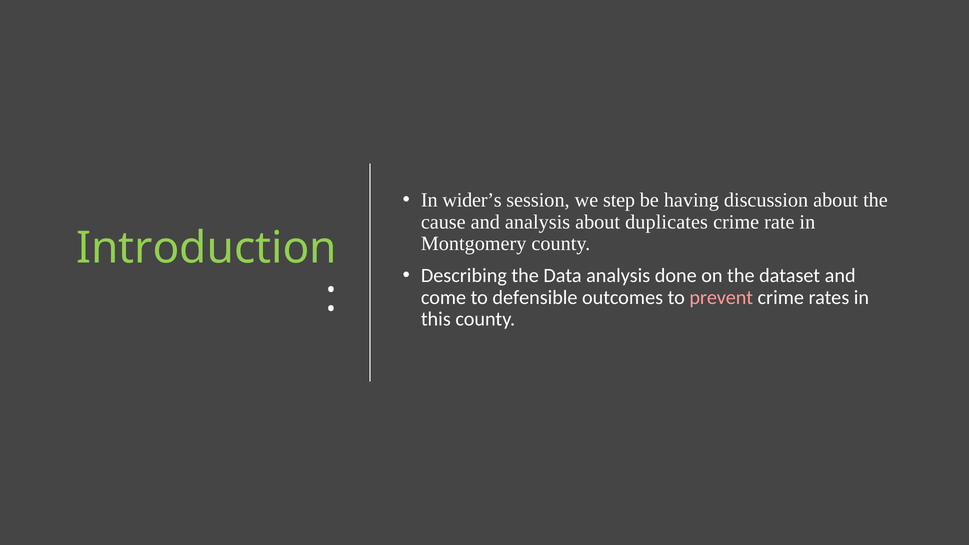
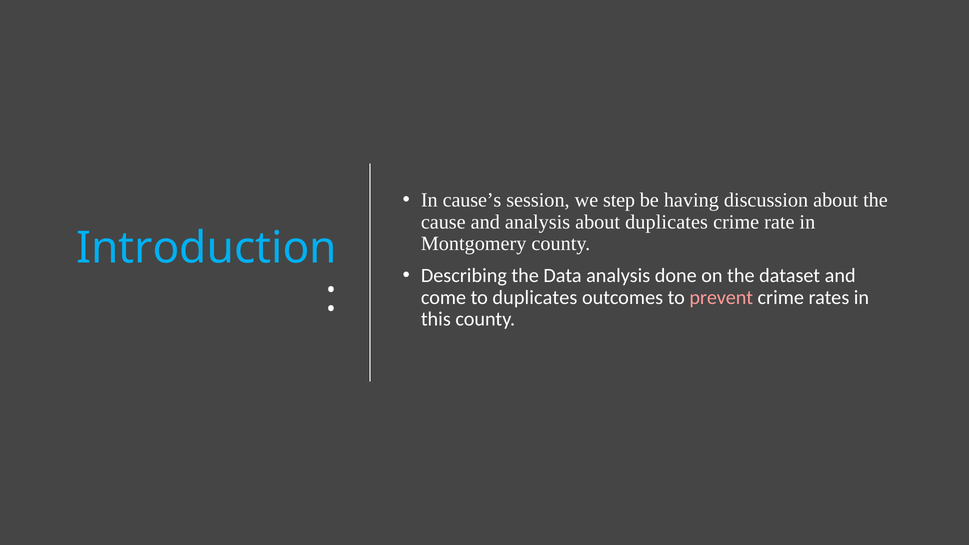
wider’s: wider’s -> cause’s
Introduction colour: light green -> light blue
to defensible: defensible -> duplicates
